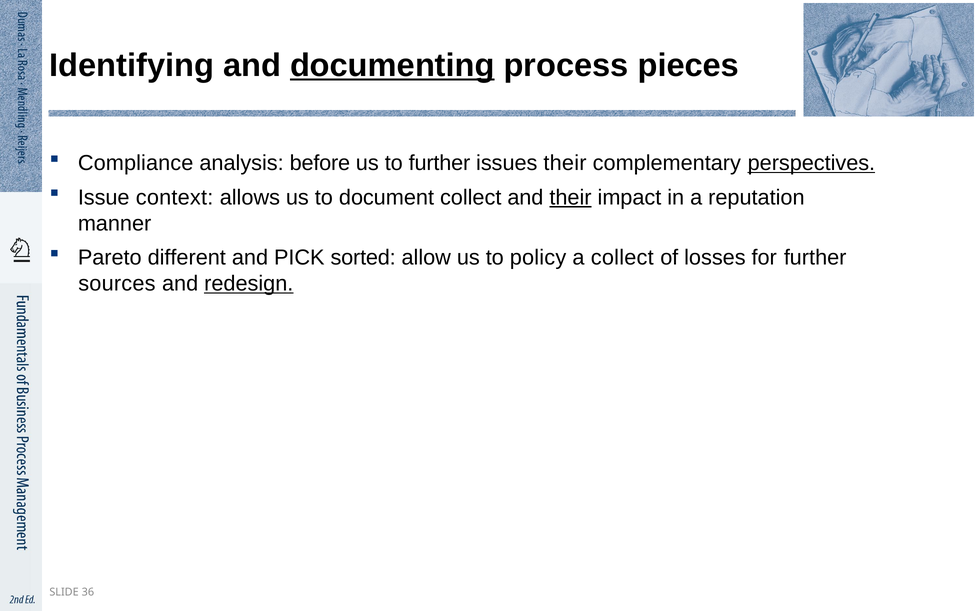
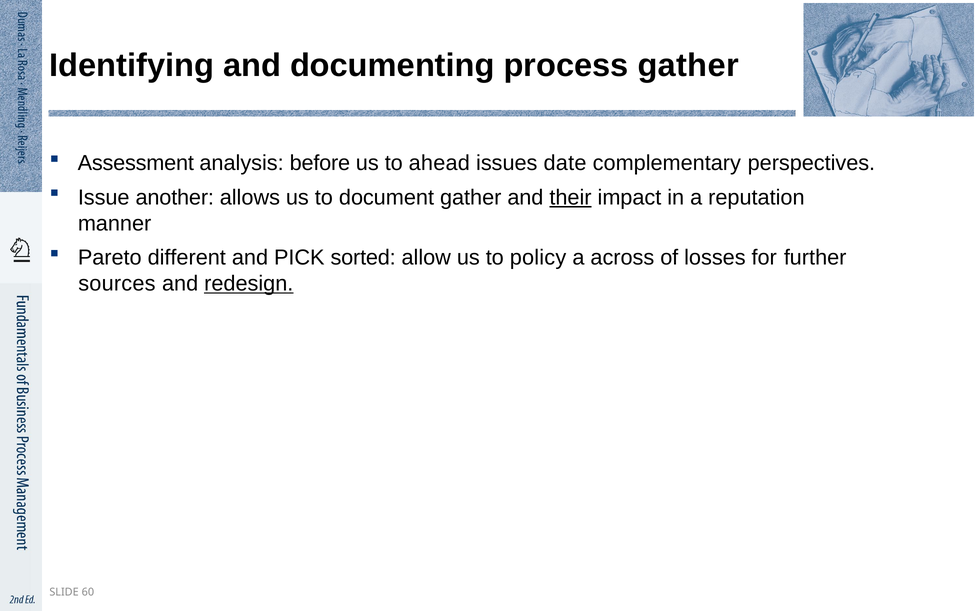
documenting underline: present -> none
process pieces: pieces -> gather
Compliance: Compliance -> Assessment
to further: further -> ahead
issues their: their -> date
perspectives underline: present -> none
context: context -> another
document collect: collect -> gather
a collect: collect -> across
36: 36 -> 60
